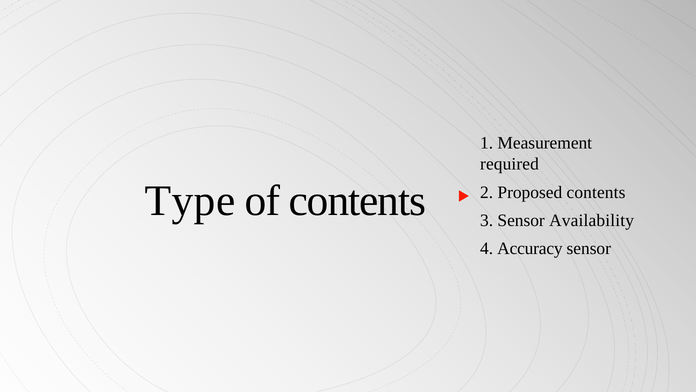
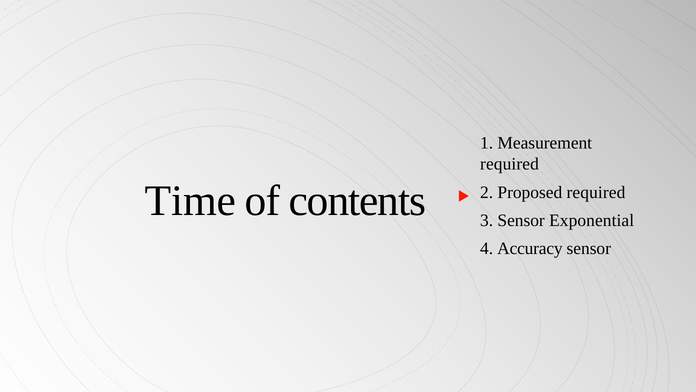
Type: Type -> Time
Proposed contents: contents -> required
Availability: Availability -> Exponential
